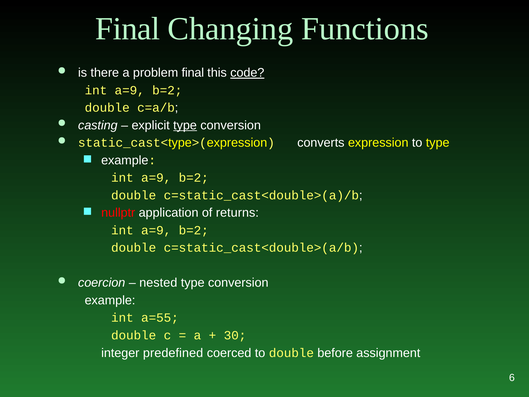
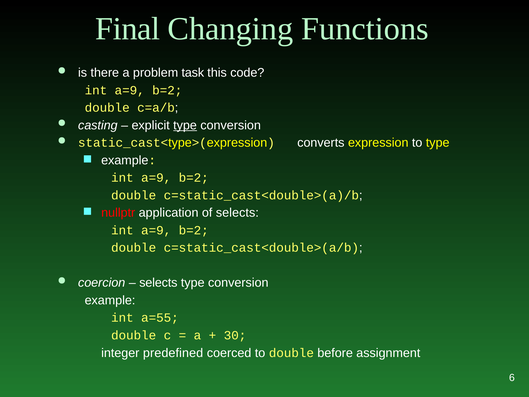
problem final: final -> task
code underline: present -> none
of returns: returns -> selects
nested at (158, 283): nested -> selects
